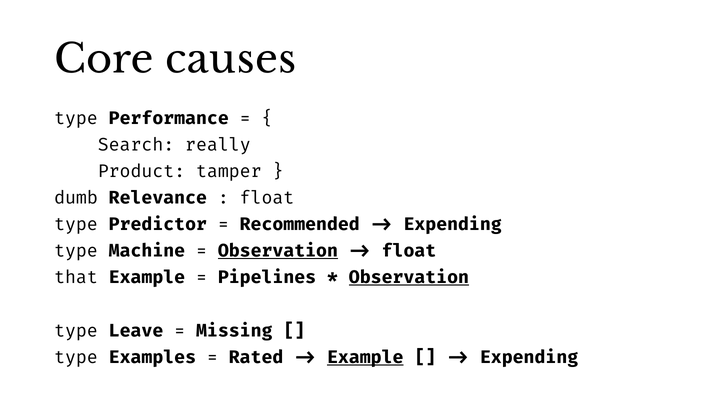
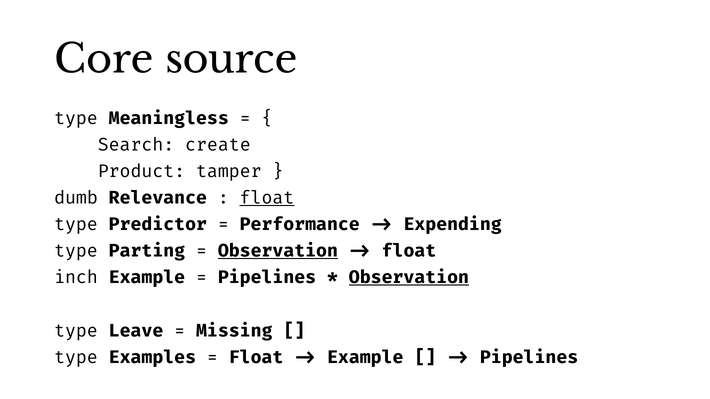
causes: causes -> source
Performance: Performance -> Meaningless
really: really -> create
float at (267, 198) underline: none -> present
Recommended: Recommended -> Performance
Machine: Machine -> Parting
that: that -> inch
Rated at (256, 358): Rated -> Float
Example at (365, 358) underline: present -> none
Expending at (529, 358): Expending -> Pipelines
